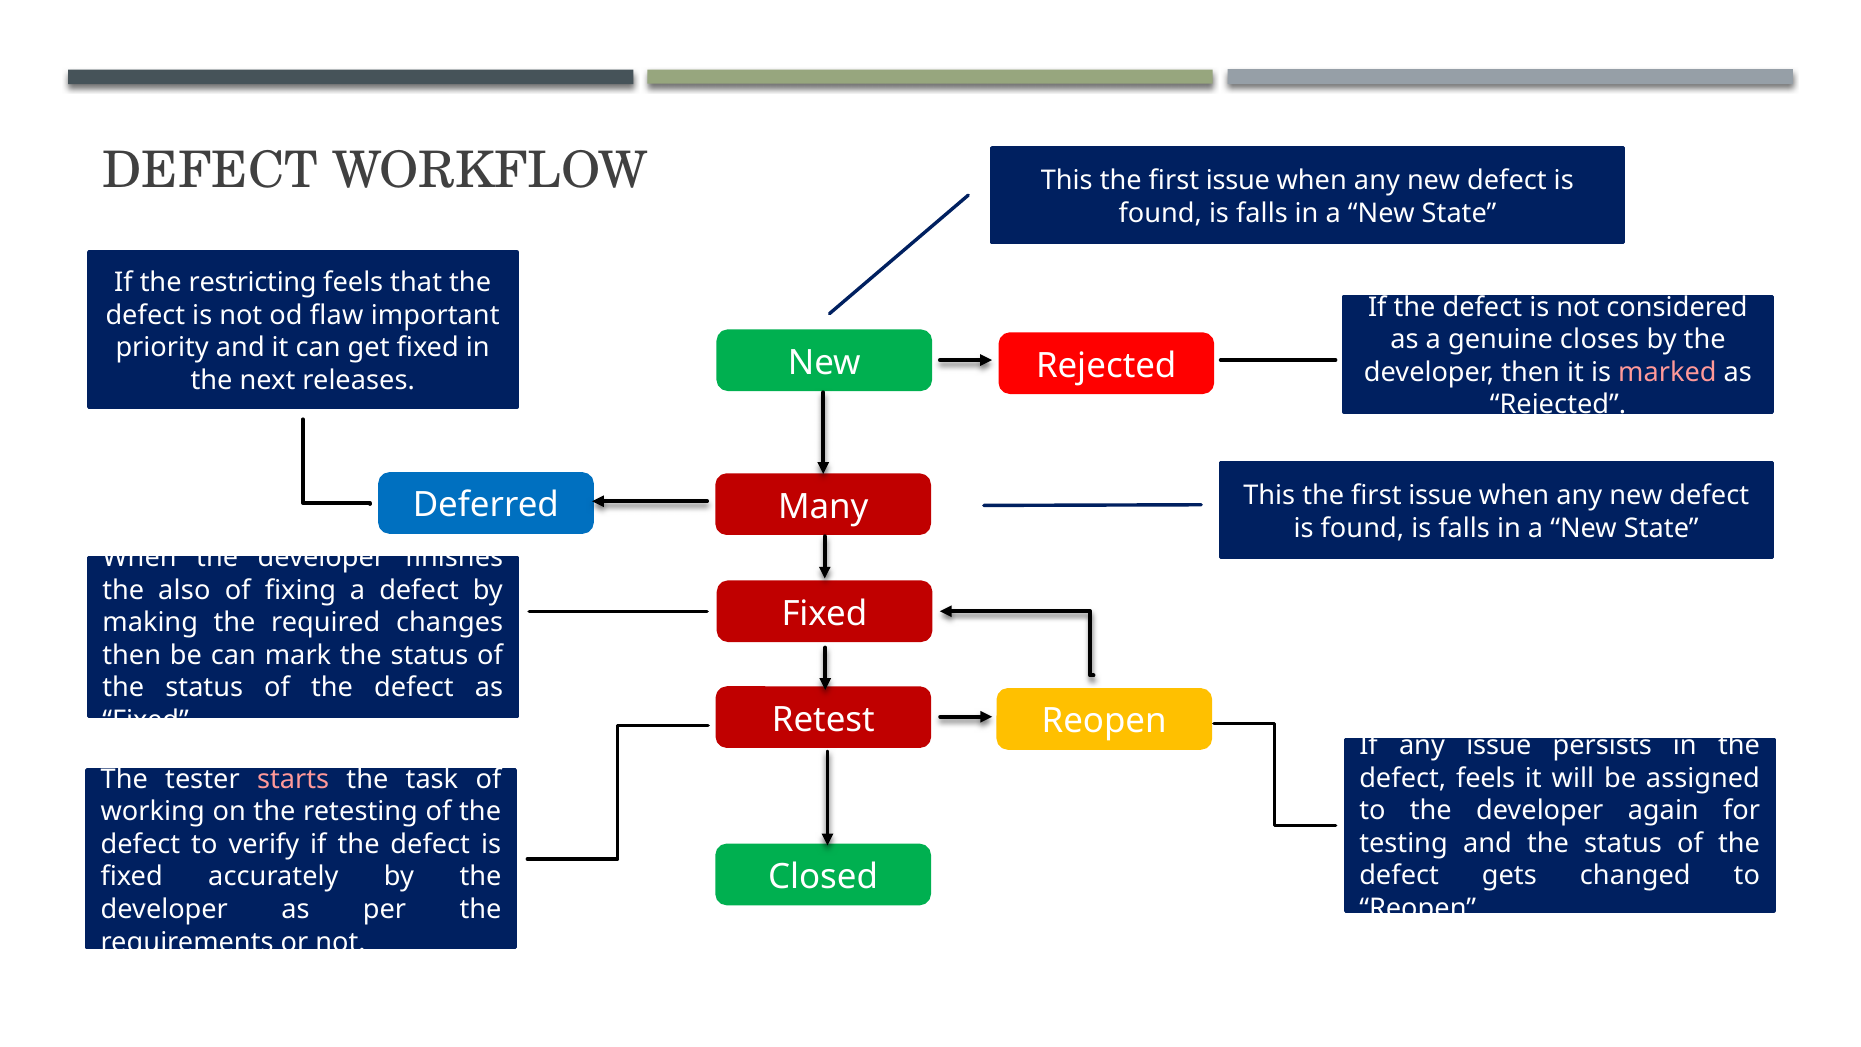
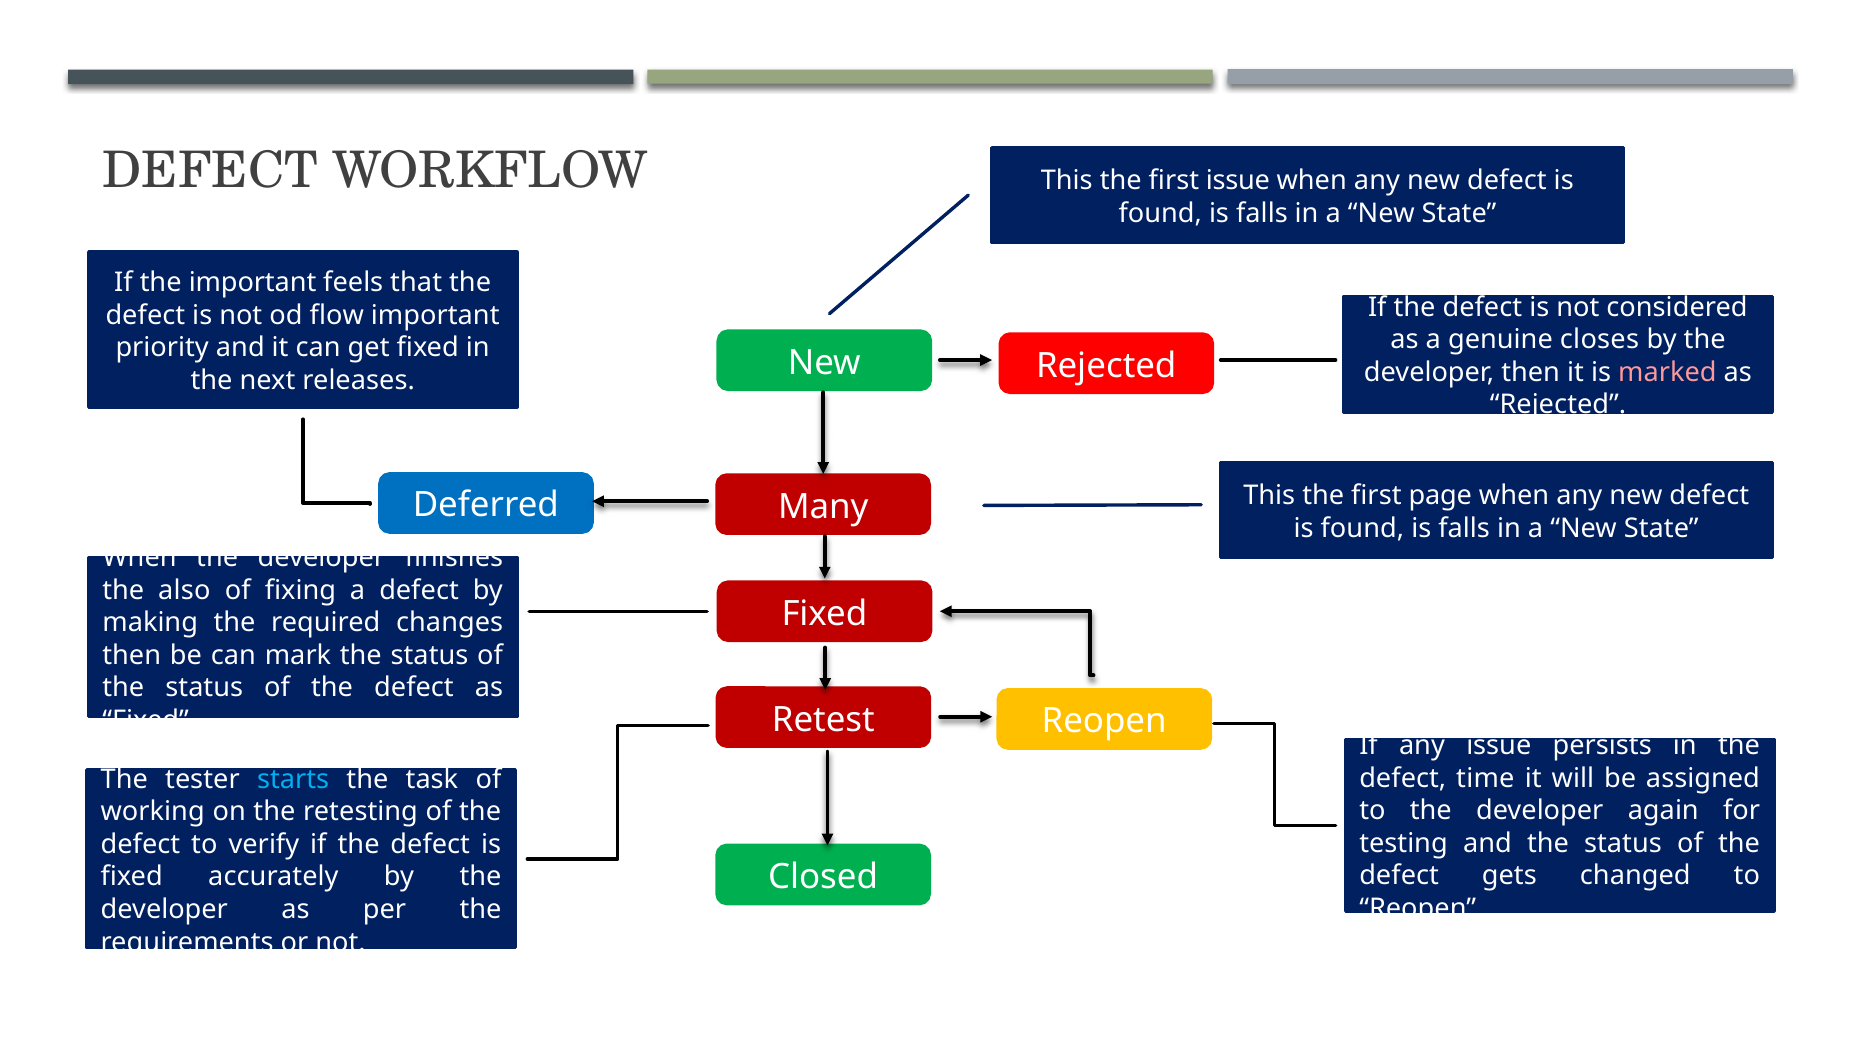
the restricting: restricting -> important
flaw: flaw -> flow
issue at (1440, 495): issue -> page
defect feels: feels -> time
starts colour: pink -> light blue
